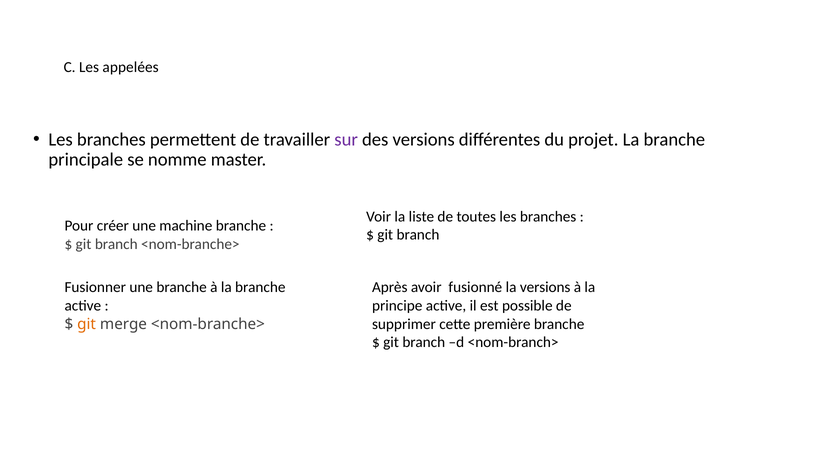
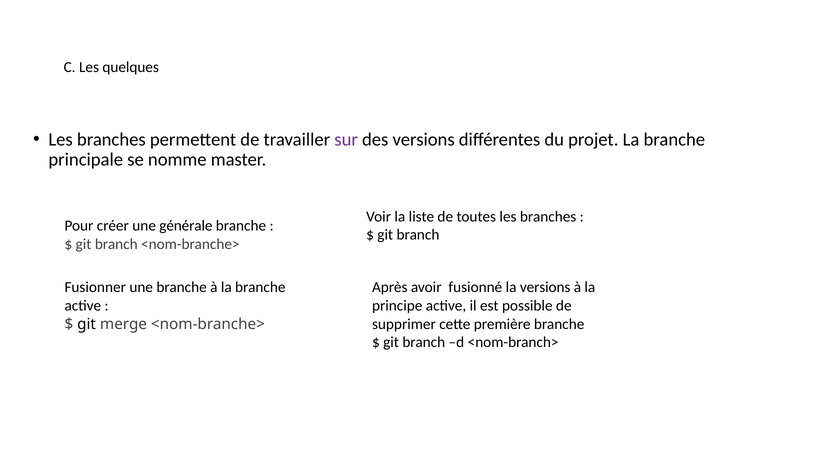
appelées: appelées -> quelques
machine: machine -> générale
git at (87, 324) colour: orange -> black
